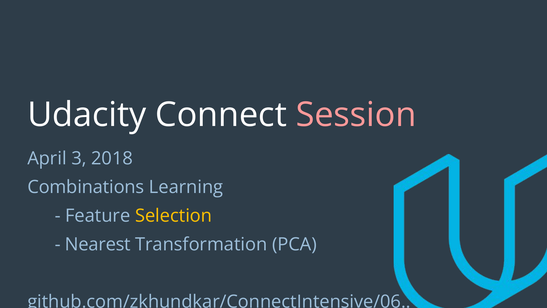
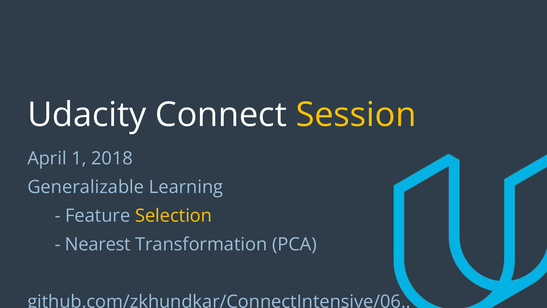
Session colour: pink -> yellow
3: 3 -> 1
Combinations: Combinations -> Generalizable
